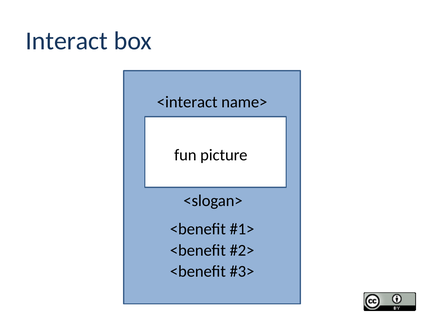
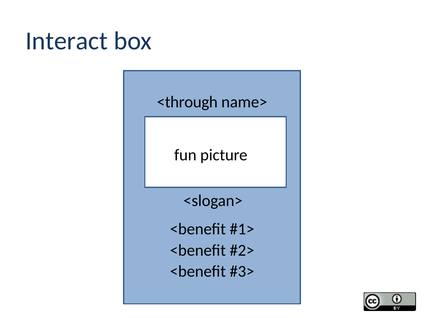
<interact: <interact -> <through
